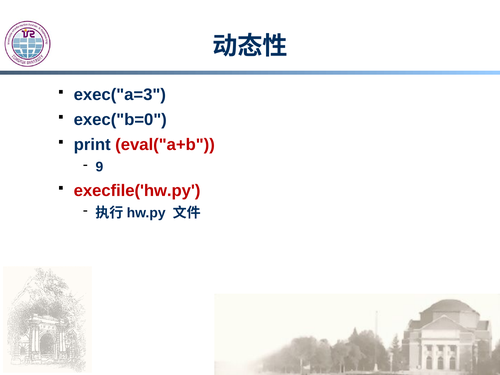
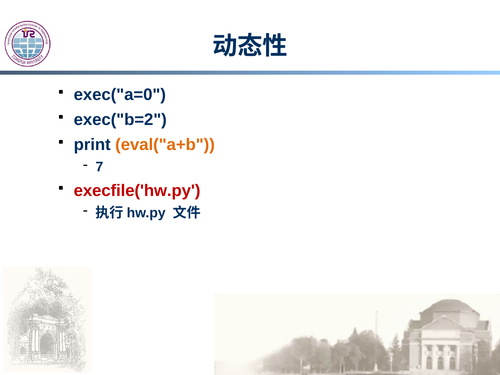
exec("a=3: exec("a=3 -> exec("a=0
exec("b=0: exec("b=0 -> exec("b=2
eval("a+b colour: red -> orange
9: 9 -> 7
